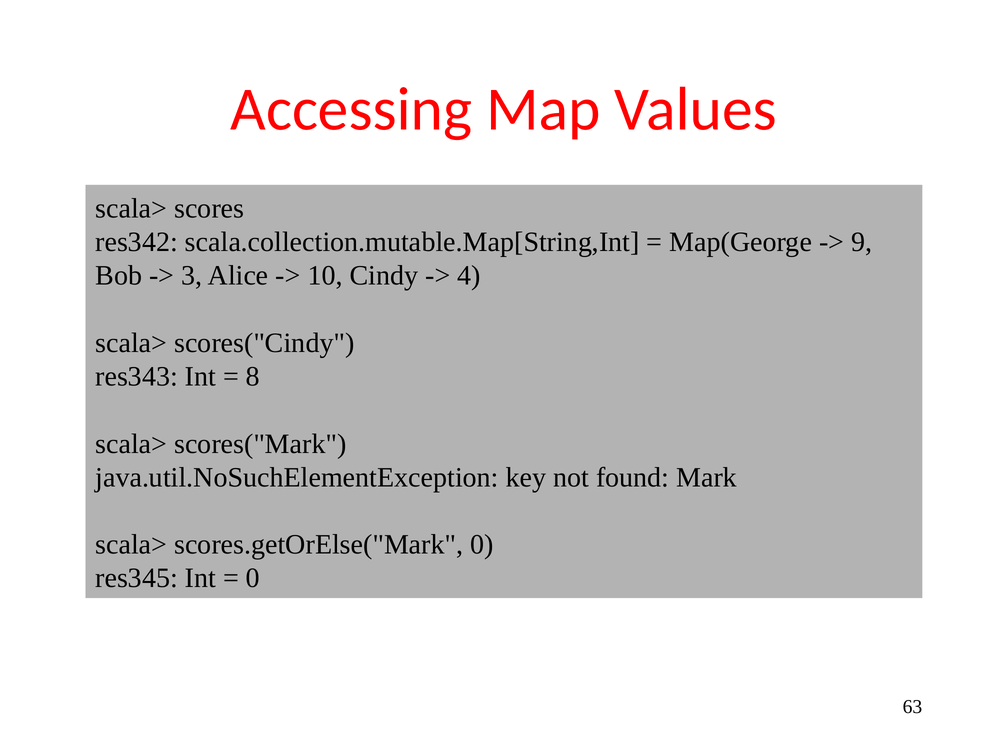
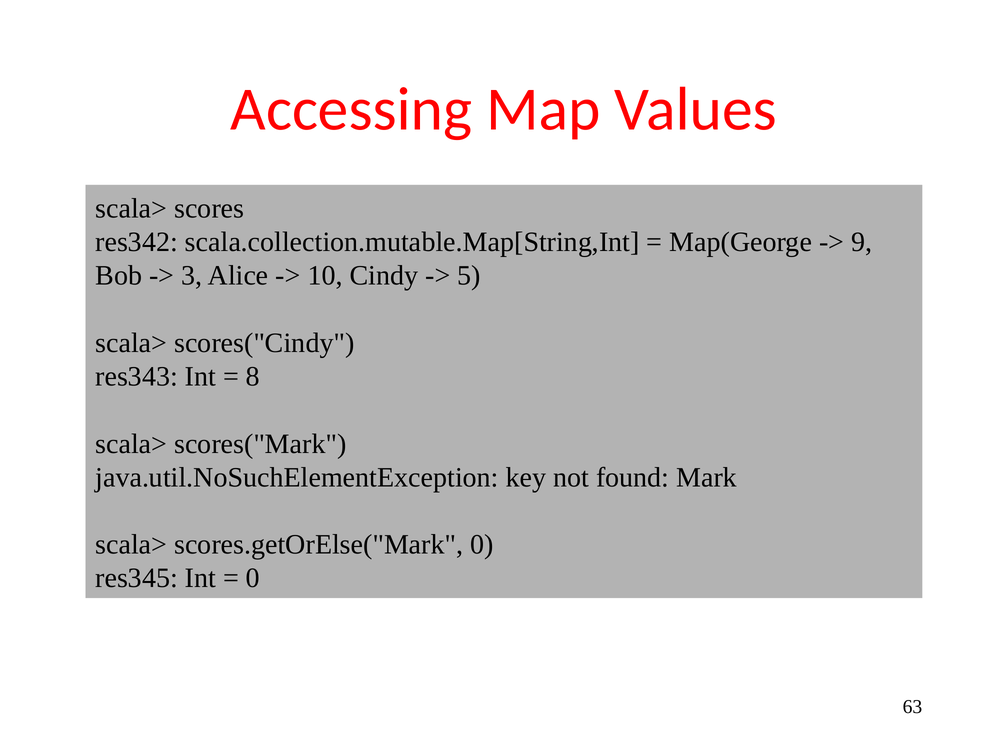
4: 4 -> 5
